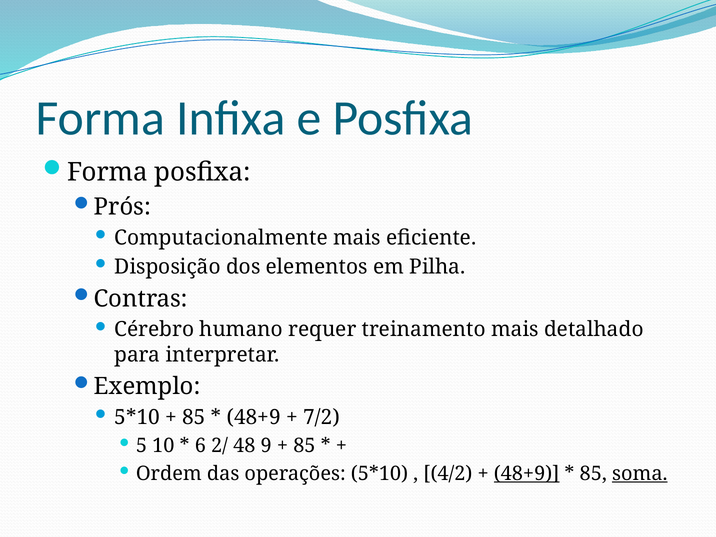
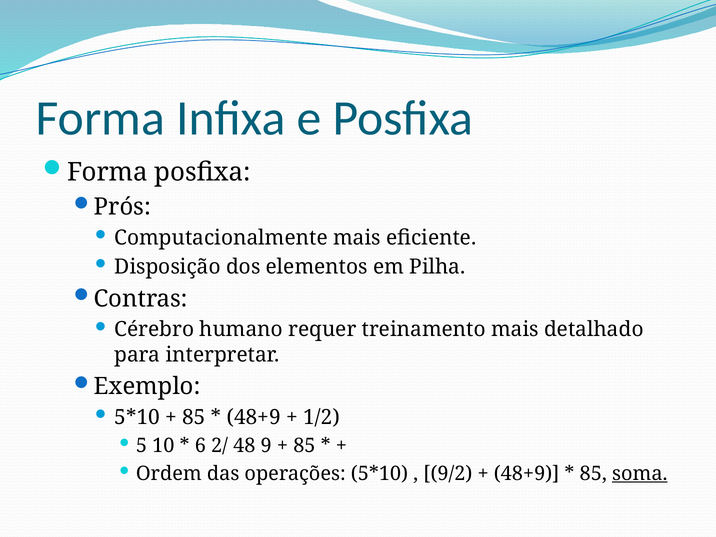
7/2: 7/2 -> 1/2
4/2: 4/2 -> 9/2
48+9 at (527, 474) underline: present -> none
